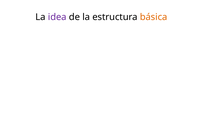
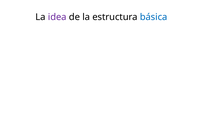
básica colour: orange -> blue
